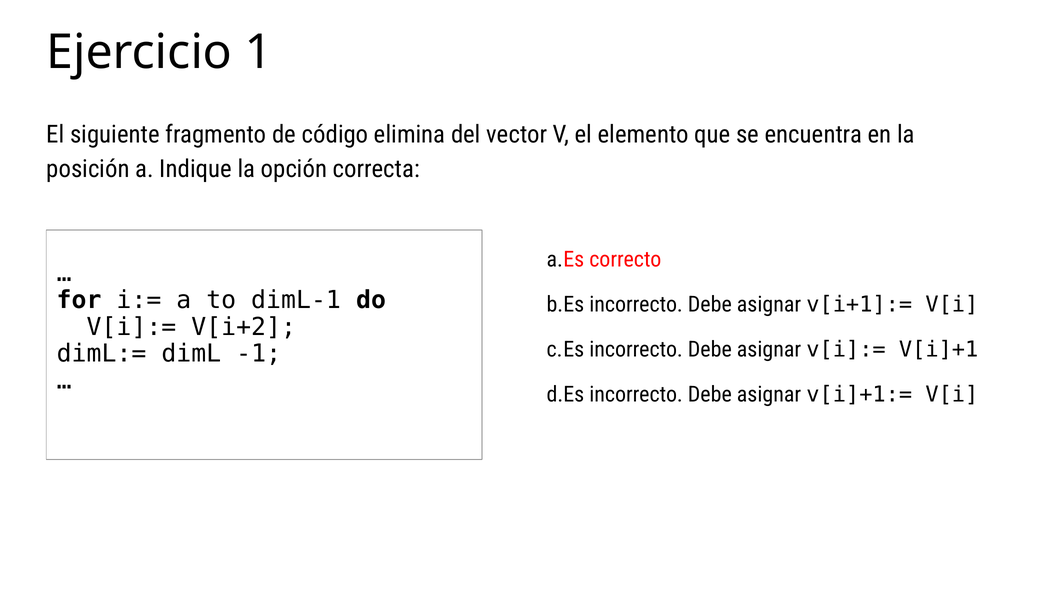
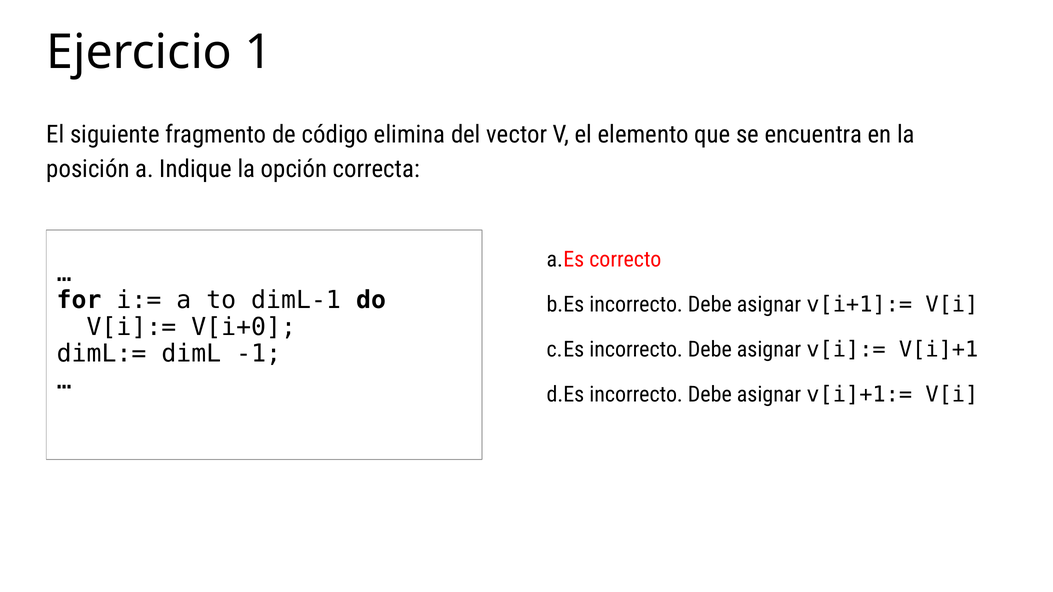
V[i+2: V[i+2 -> V[i+0
